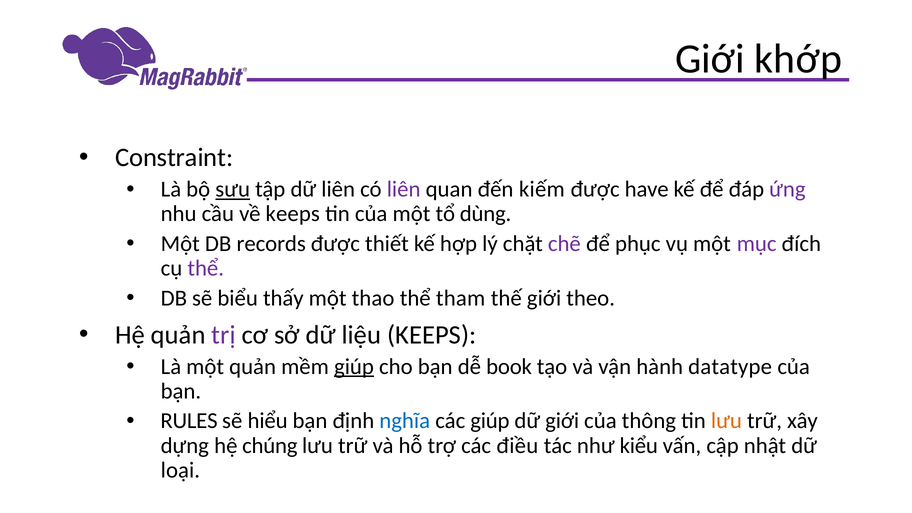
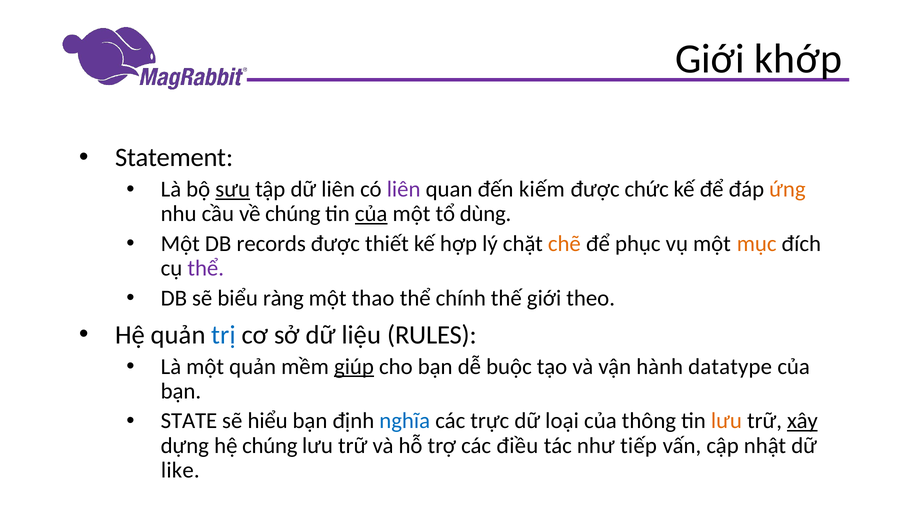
Constraint: Constraint -> Statement
have: have -> chức
ứng colour: purple -> orange
về keeps: keeps -> chúng
của at (371, 214) underline: none -> present
chẽ colour: purple -> orange
mục colour: purple -> orange
thấy: thấy -> ràng
tham: tham -> chính
trị colour: purple -> blue
liệu KEEPS: KEEPS -> RULES
book: book -> buộc
RULES: RULES -> STATE
các giúp: giúp -> trực
dữ giới: giới -> loại
xây underline: none -> present
kiểu: kiểu -> tiếp
loại: loại -> like
